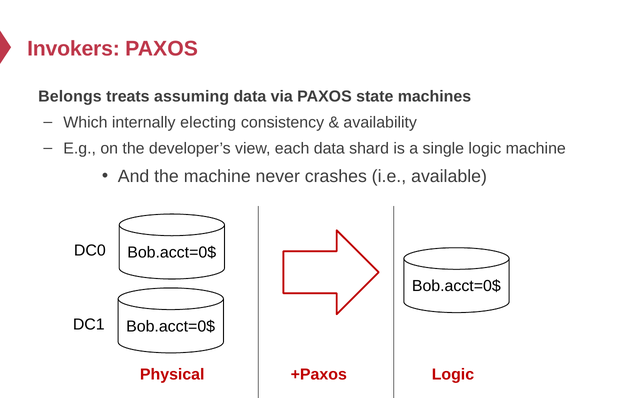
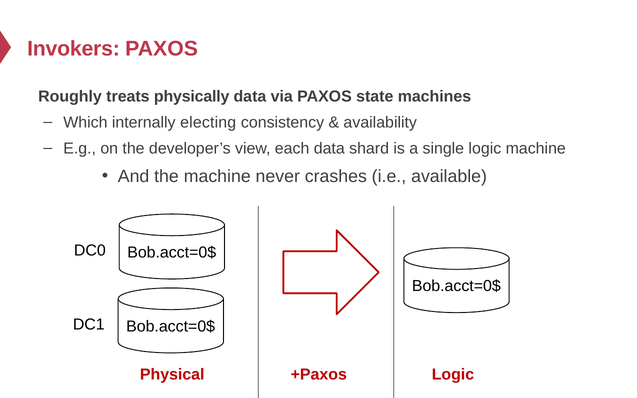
Belongs: Belongs -> Roughly
assuming: assuming -> physically
